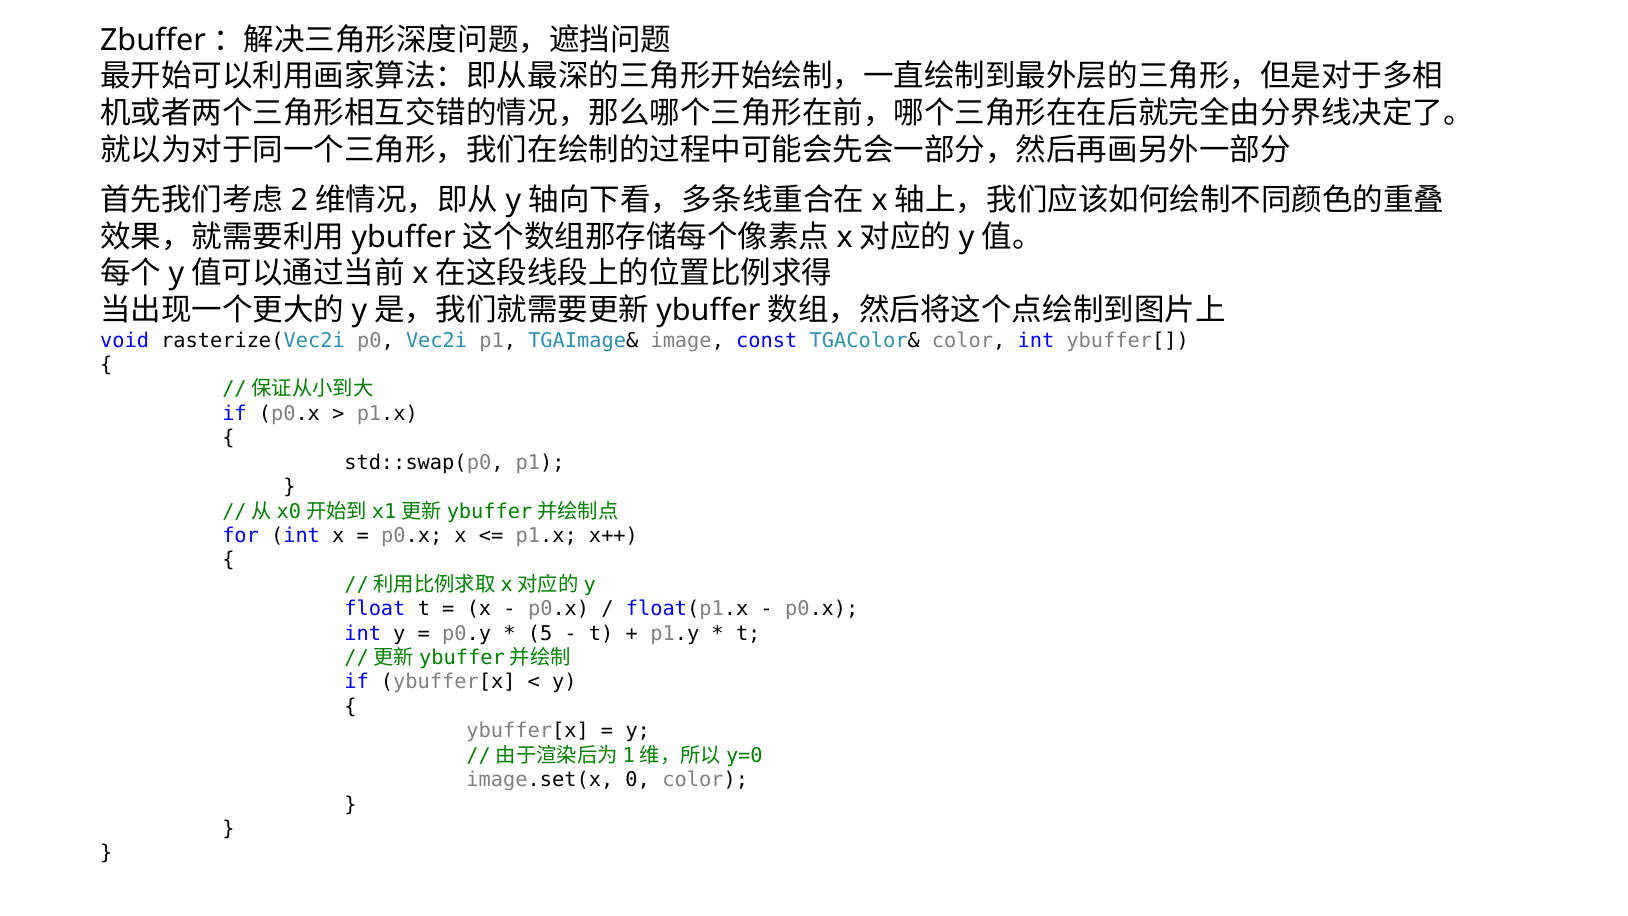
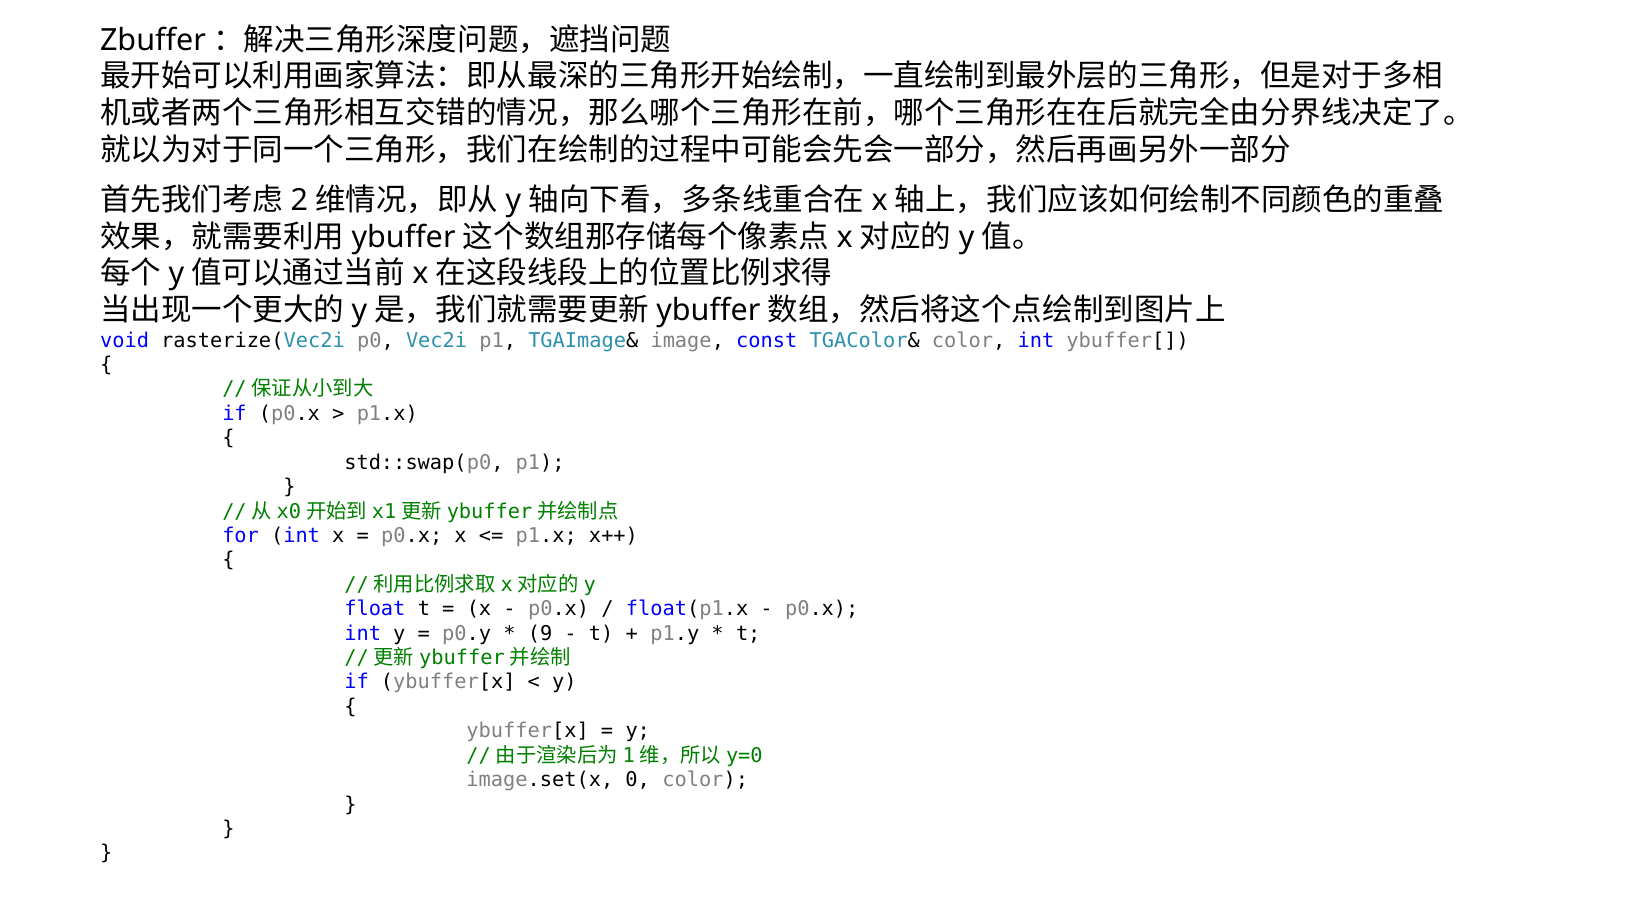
5: 5 -> 9
